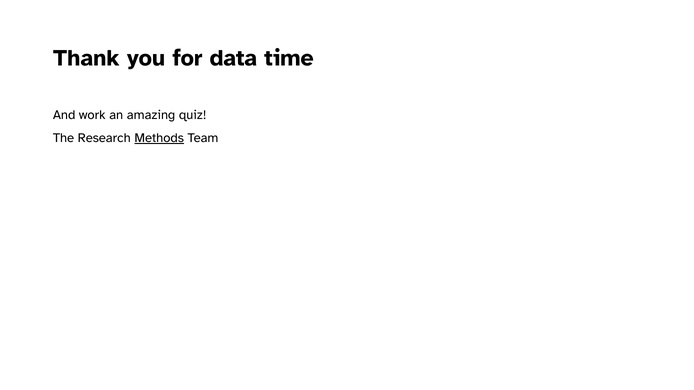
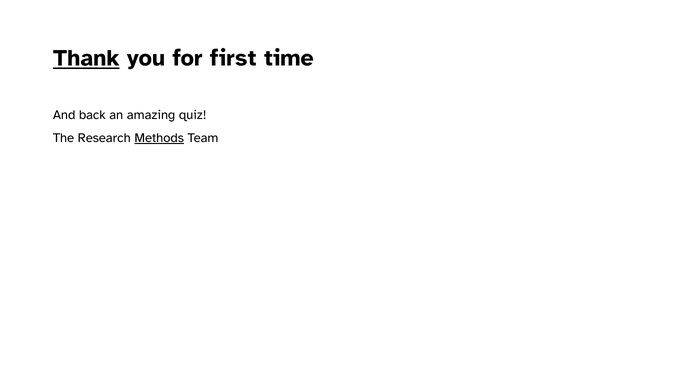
Thank underline: none -> present
data: data -> first
work: work -> back
